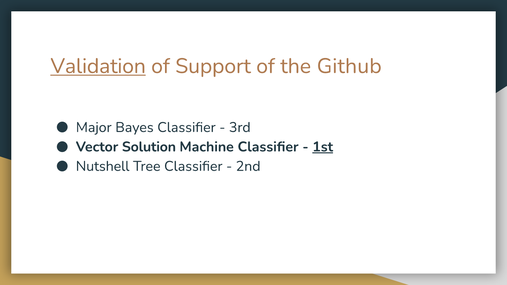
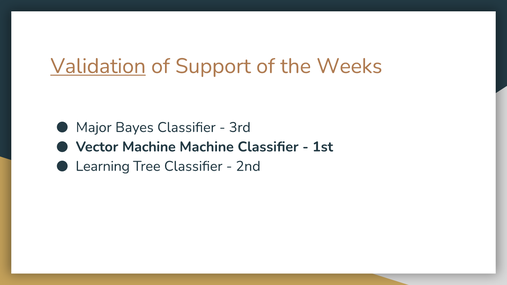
Github: Github -> Weeks
Vector Solution: Solution -> Machine
1st underline: present -> none
Nutshell: Nutshell -> Learning
